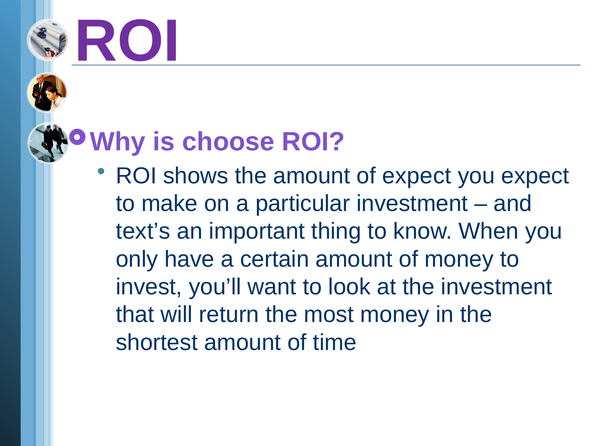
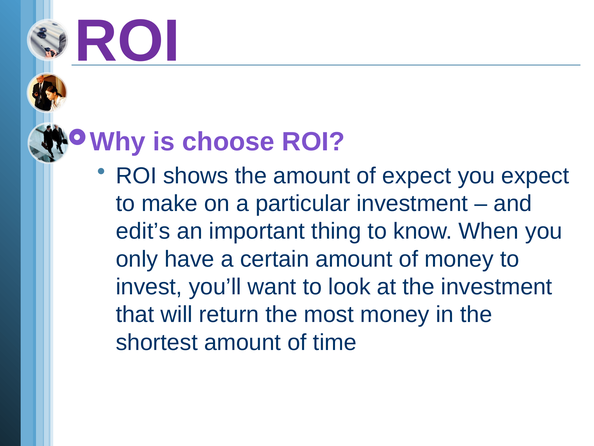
text’s: text’s -> edit’s
